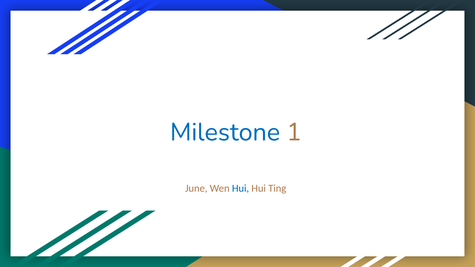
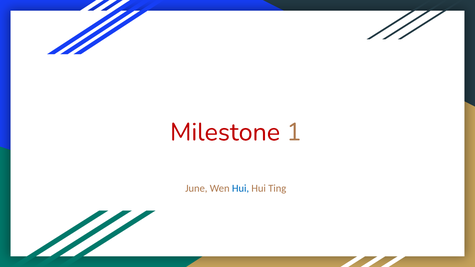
Milestone colour: blue -> red
